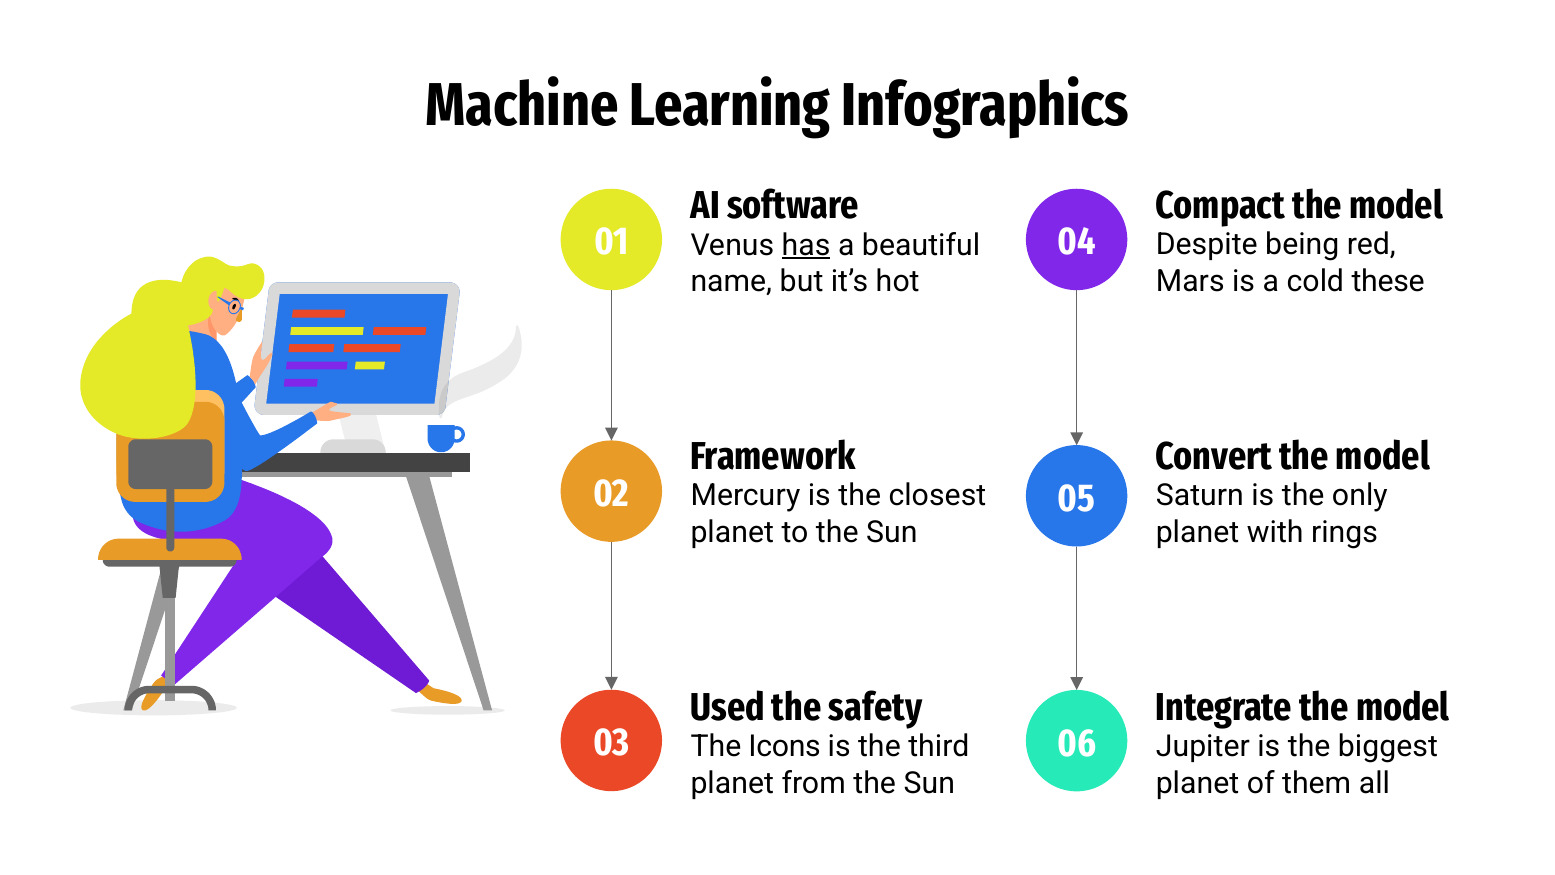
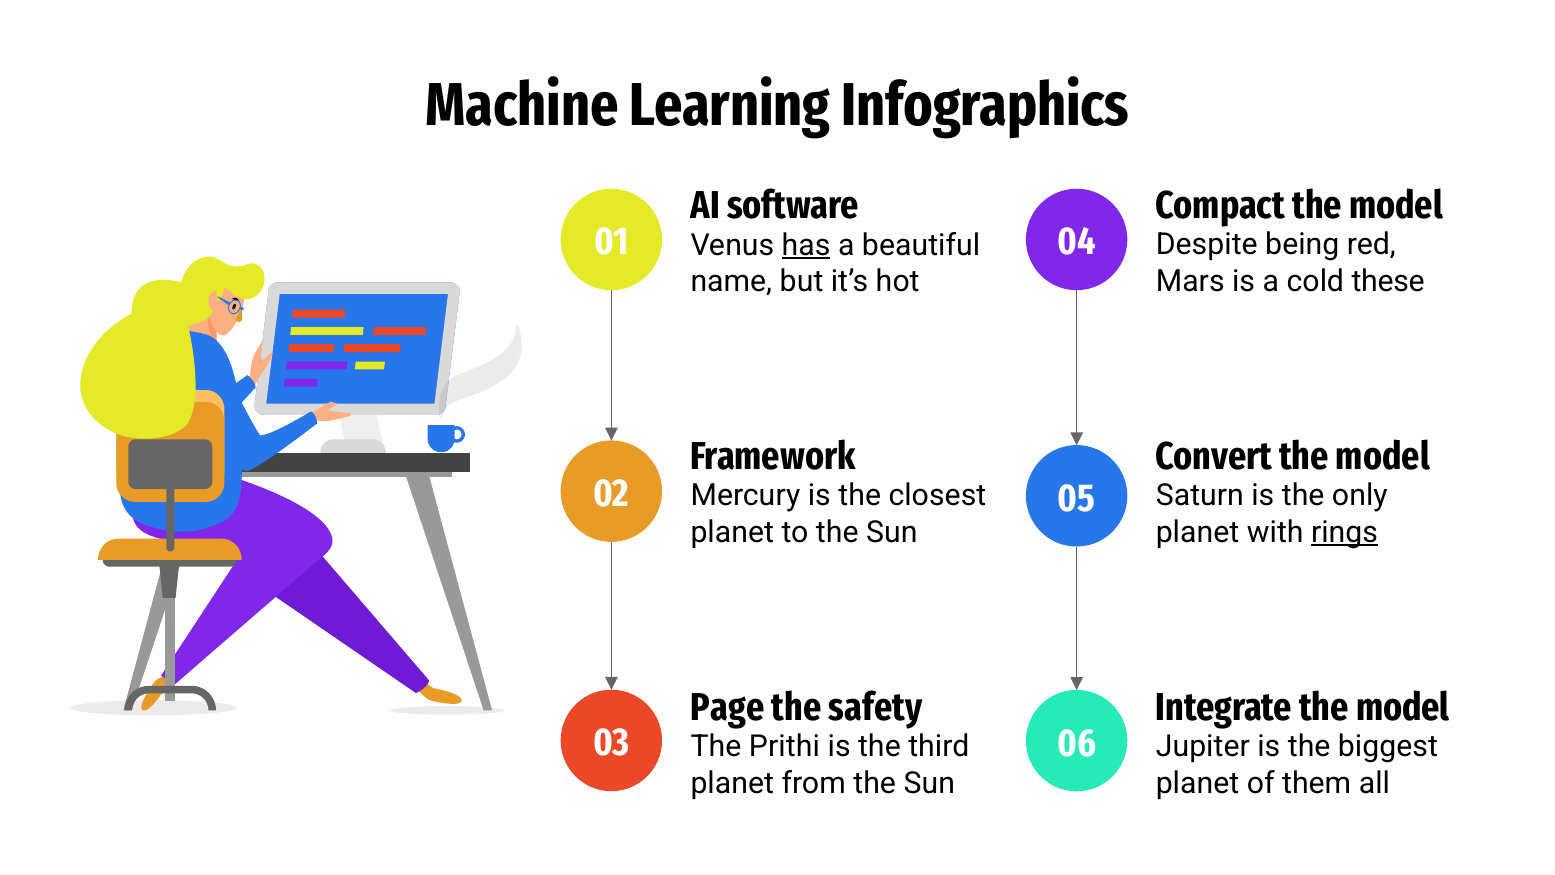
rings underline: none -> present
Used: Used -> Page
Icons: Icons -> Prithi
